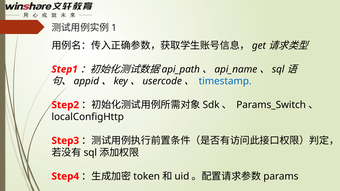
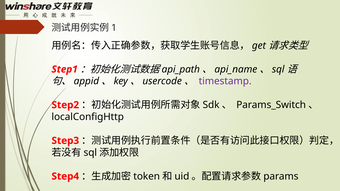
timestamp colour: blue -> purple
